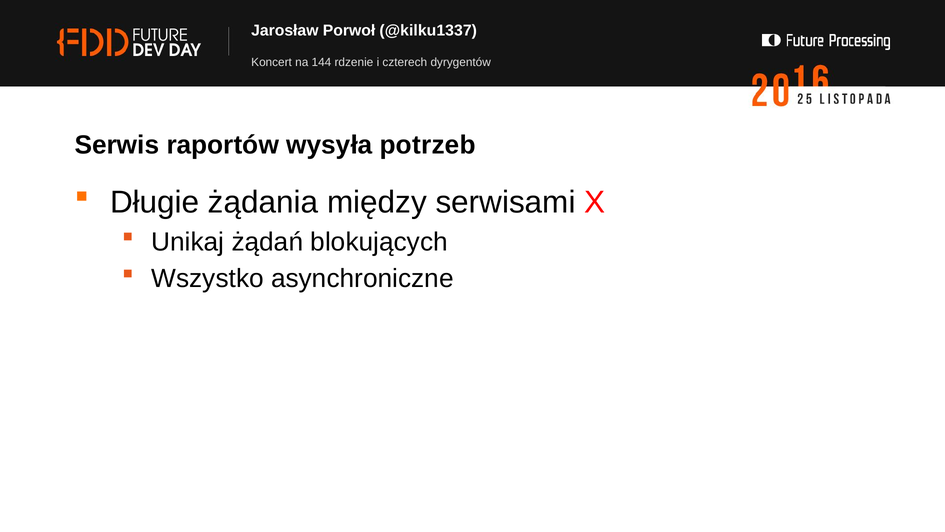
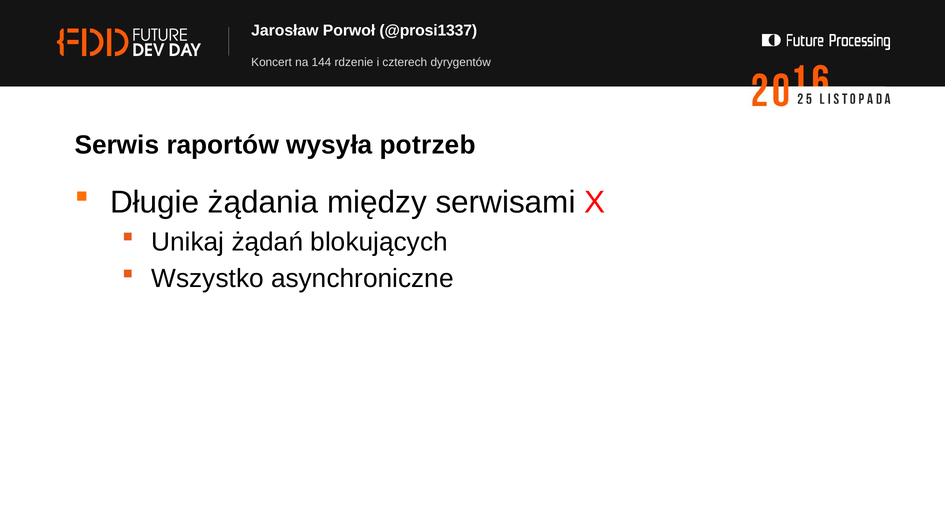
@kilku1337: @kilku1337 -> @prosi1337
